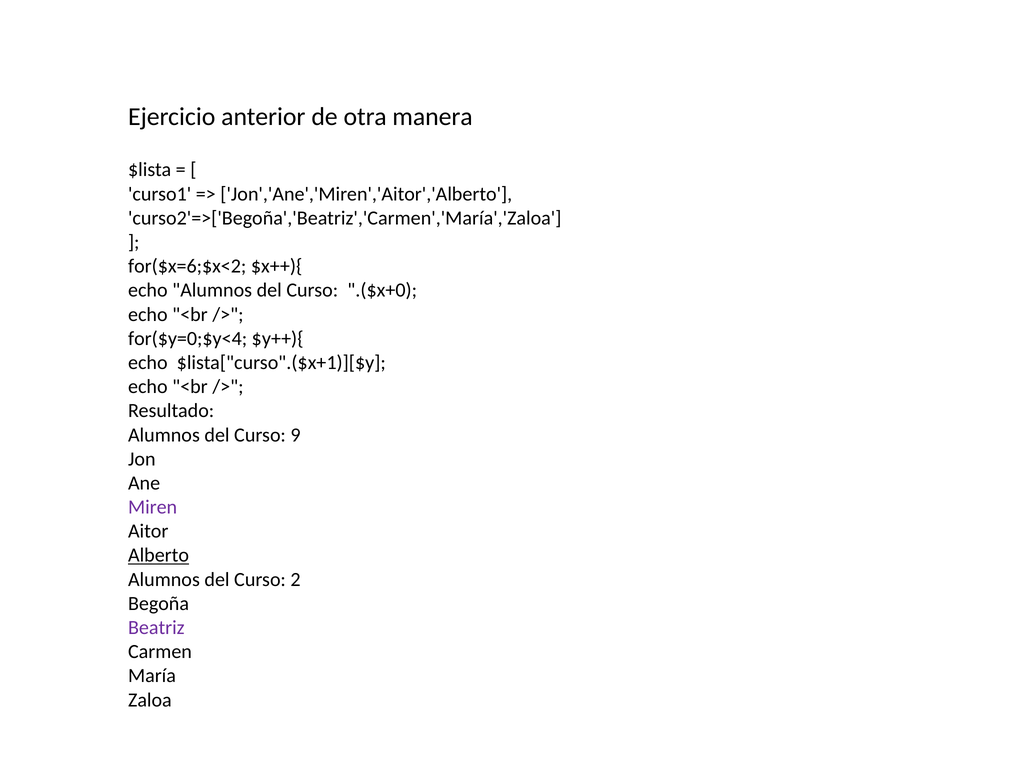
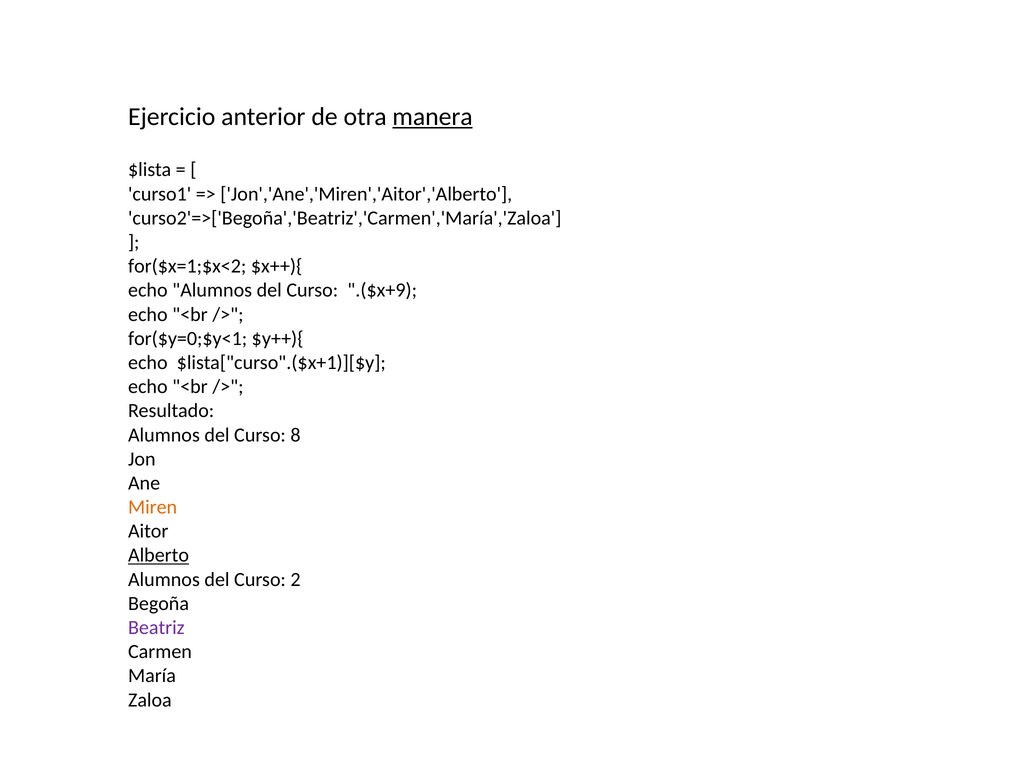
manera underline: none -> present
for($x=6;$x<2: for($x=6;$x<2 -> for($x=1;$x<2
.($x+0: .($x+0 -> .($x+9
for($y=0;$y<4: for($y=0;$y<4 -> for($y=0;$y<1
9: 9 -> 8
Miren colour: purple -> orange
